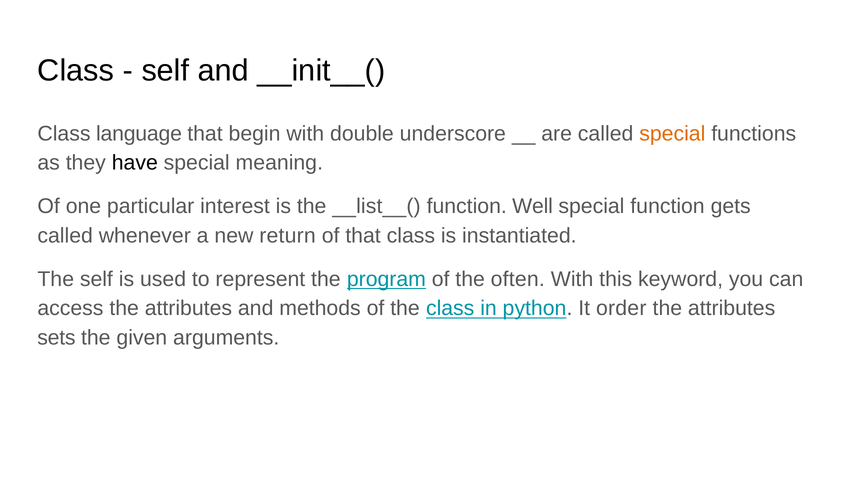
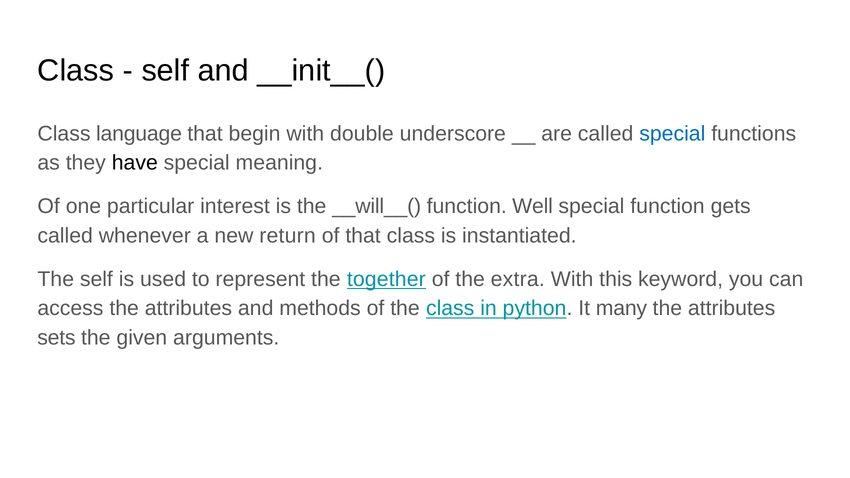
special at (672, 134) colour: orange -> blue
__list__(: __list__( -> __will__(
program: program -> together
often: often -> extra
order: order -> many
